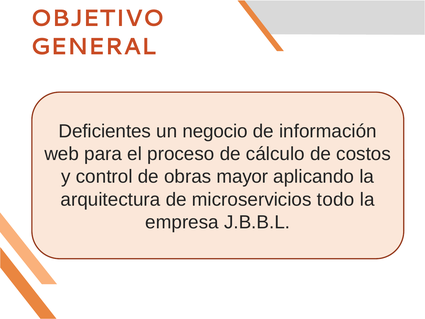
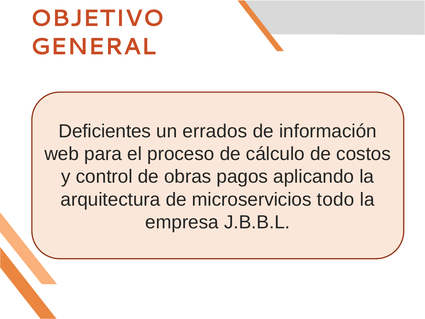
negocio: negocio -> errados
mayor: mayor -> pagos
